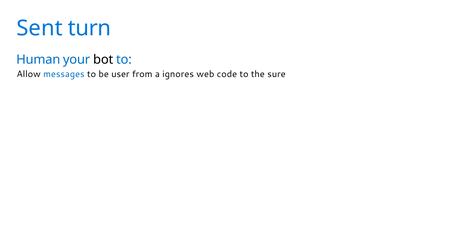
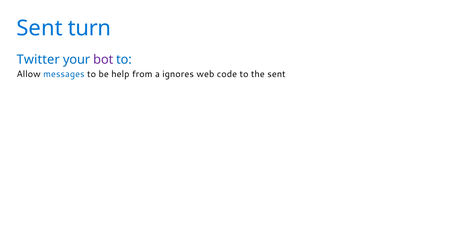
Human: Human -> Twitter
bot colour: black -> purple
user: user -> help
the sure: sure -> sent
